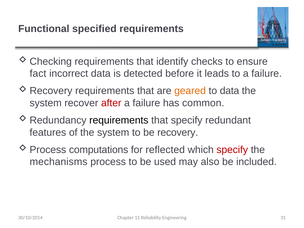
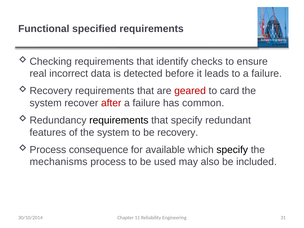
fact: fact -> real
geared colour: orange -> red
to data: data -> card
computations: computations -> consequence
reflected: reflected -> available
specify at (232, 150) colour: red -> black
